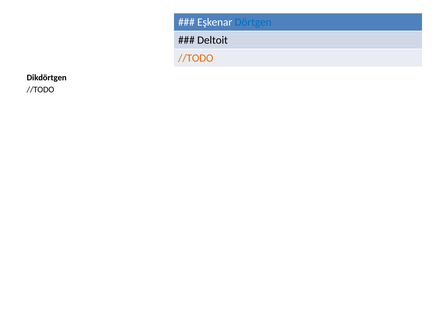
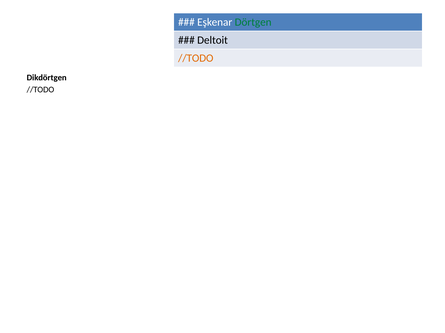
Dörtgen colour: blue -> green
